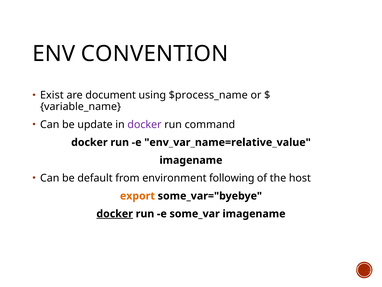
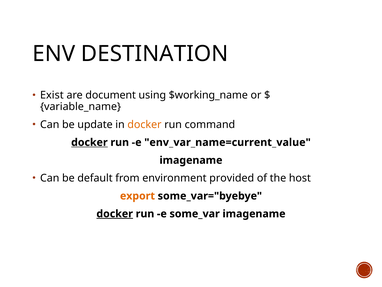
CONVENTION: CONVENTION -> DESTINATION
$process_name: $process_name -> $working_name
docker at (144, 124) colour: purple -> orange
docker at (89, 142) underline: none -> present
env_var_name=relative_value: env_var_name=relative_value -> env_var_name=current_value
following: following -> provided
